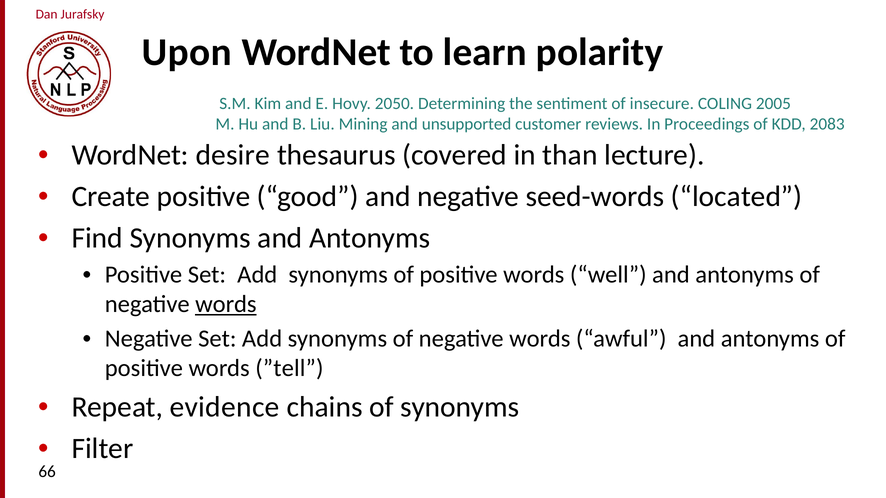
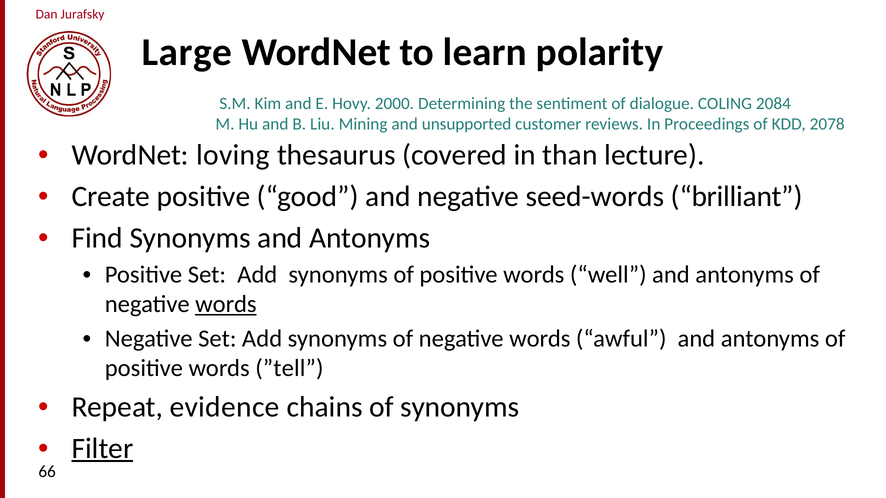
Upon: Upon -> Large
2050: 2050 -> 2000
insecure: insecure -> dialogue
2005: 2005 -> 2084
2083: 2083 -> 2078
desire: desire -> loving
located: located -> brilliant
Filter underline: none -> present
